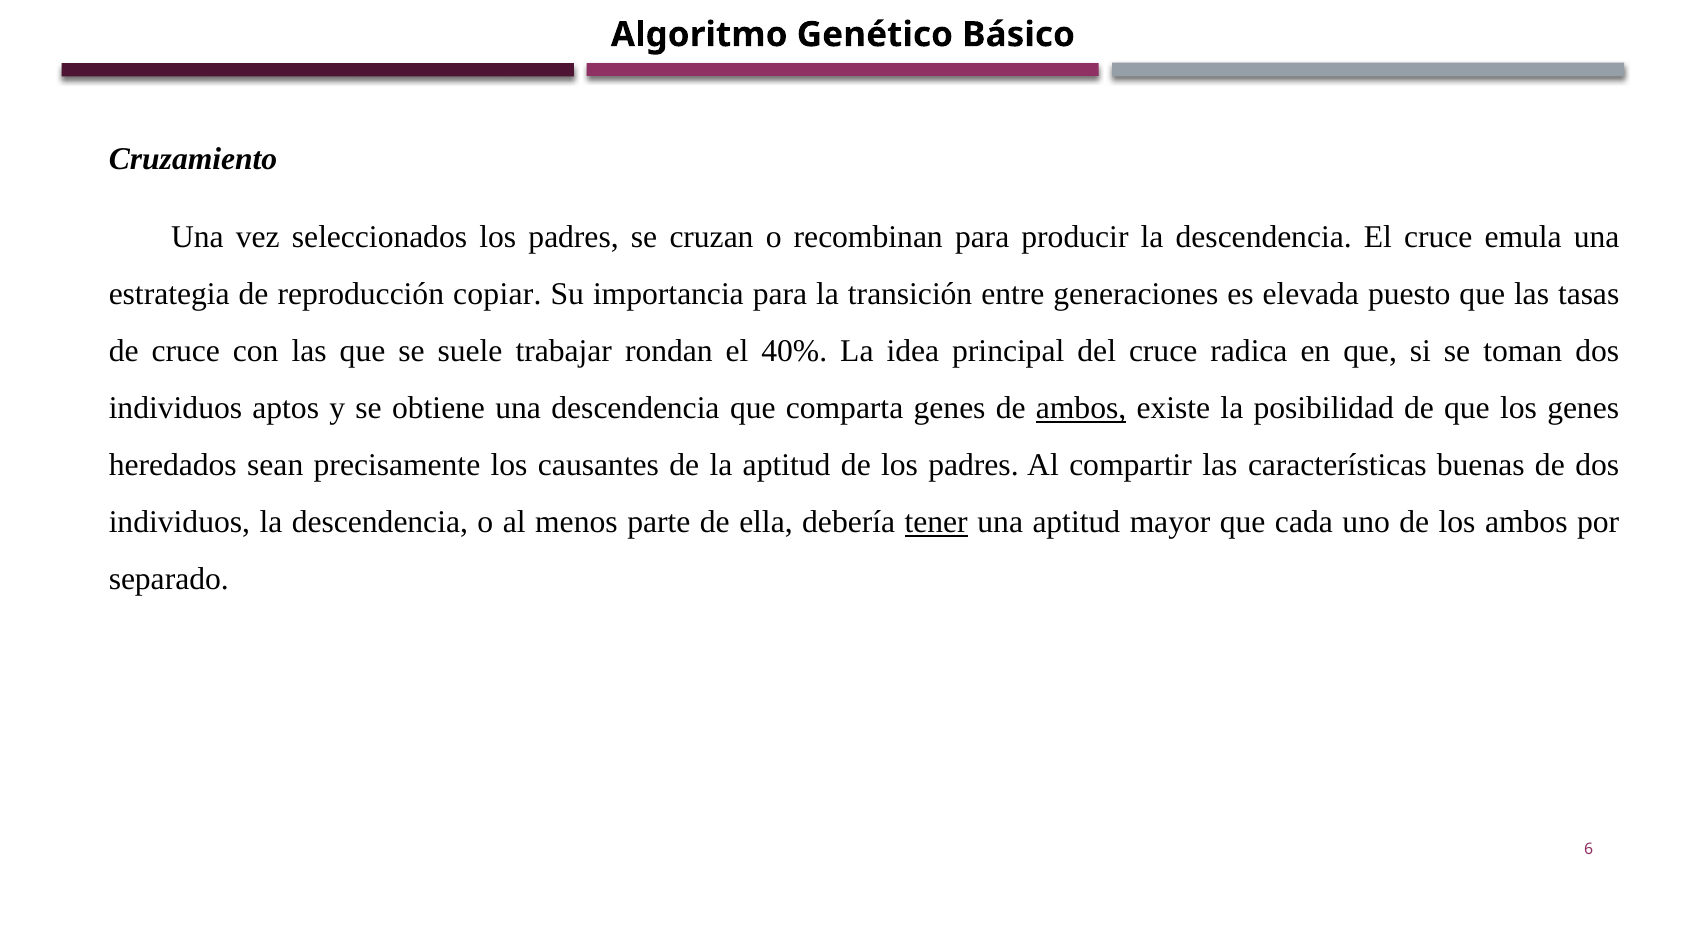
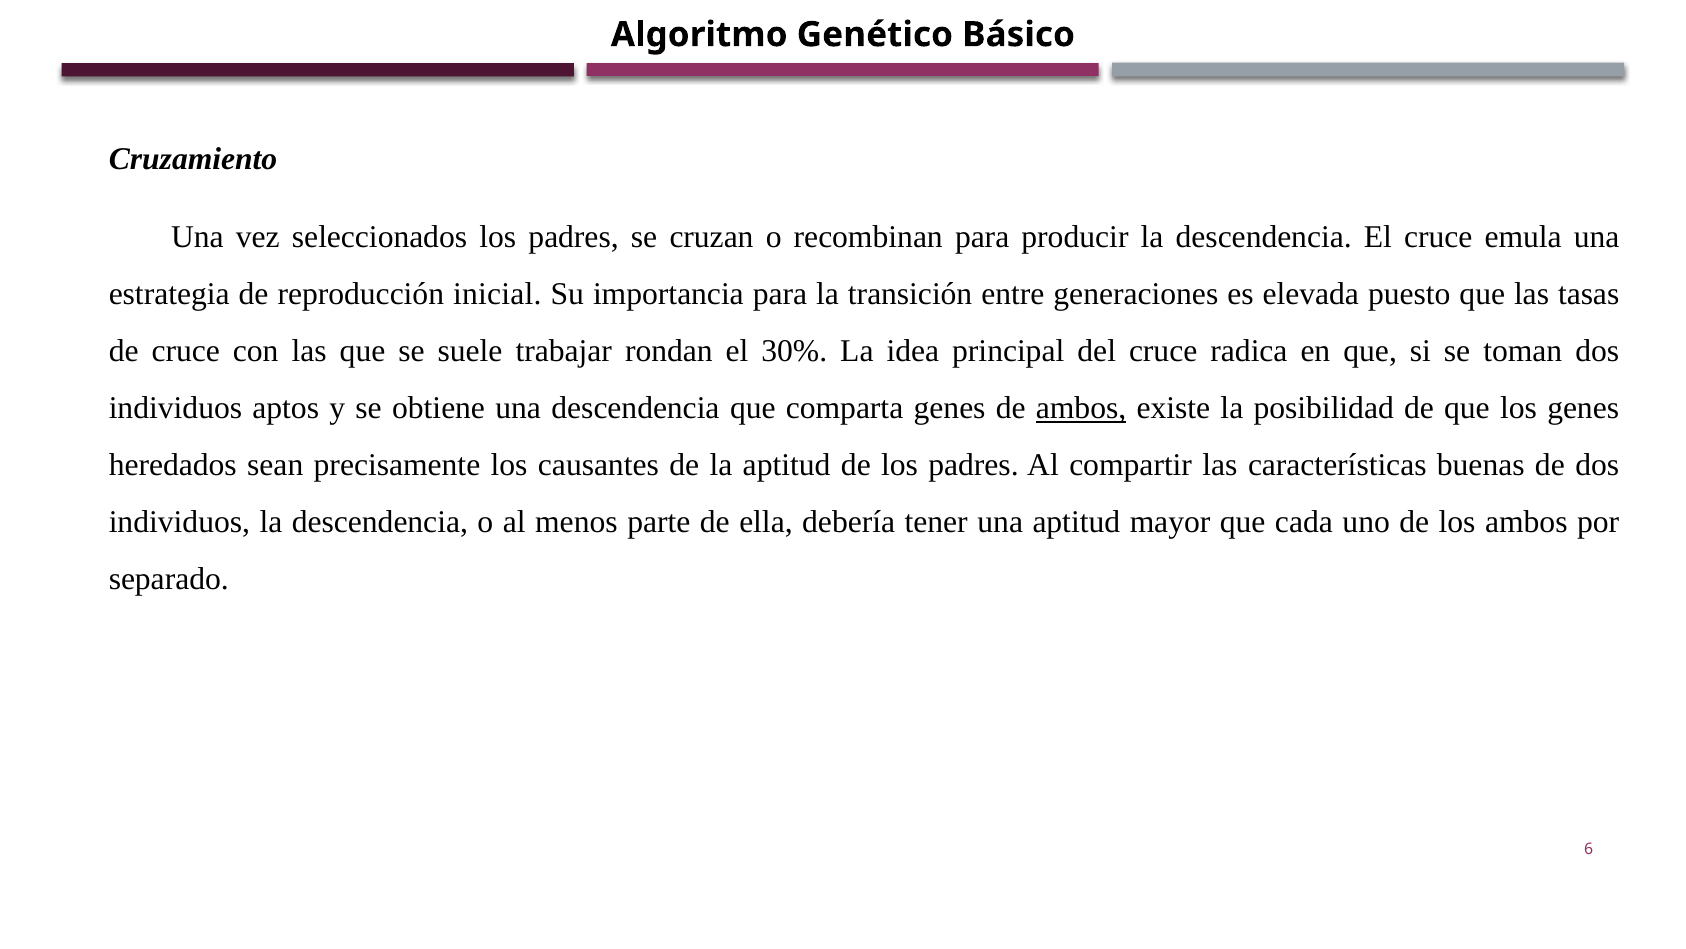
copiar: copiar -> inicial
40%: 40% -> 30%
tener underline: present -> none
